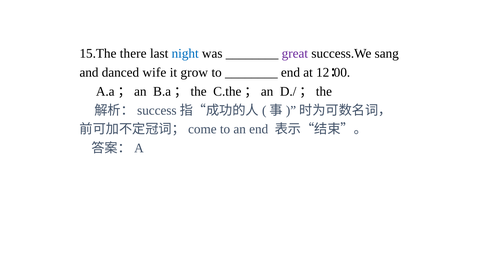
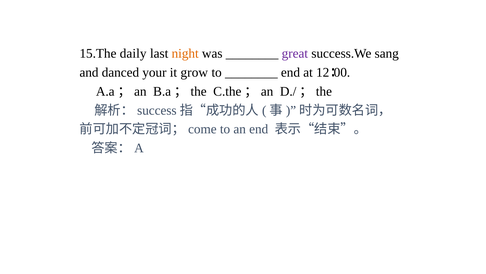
there: there -> daily
night colour: blue -> orange
wife: wife -> your
